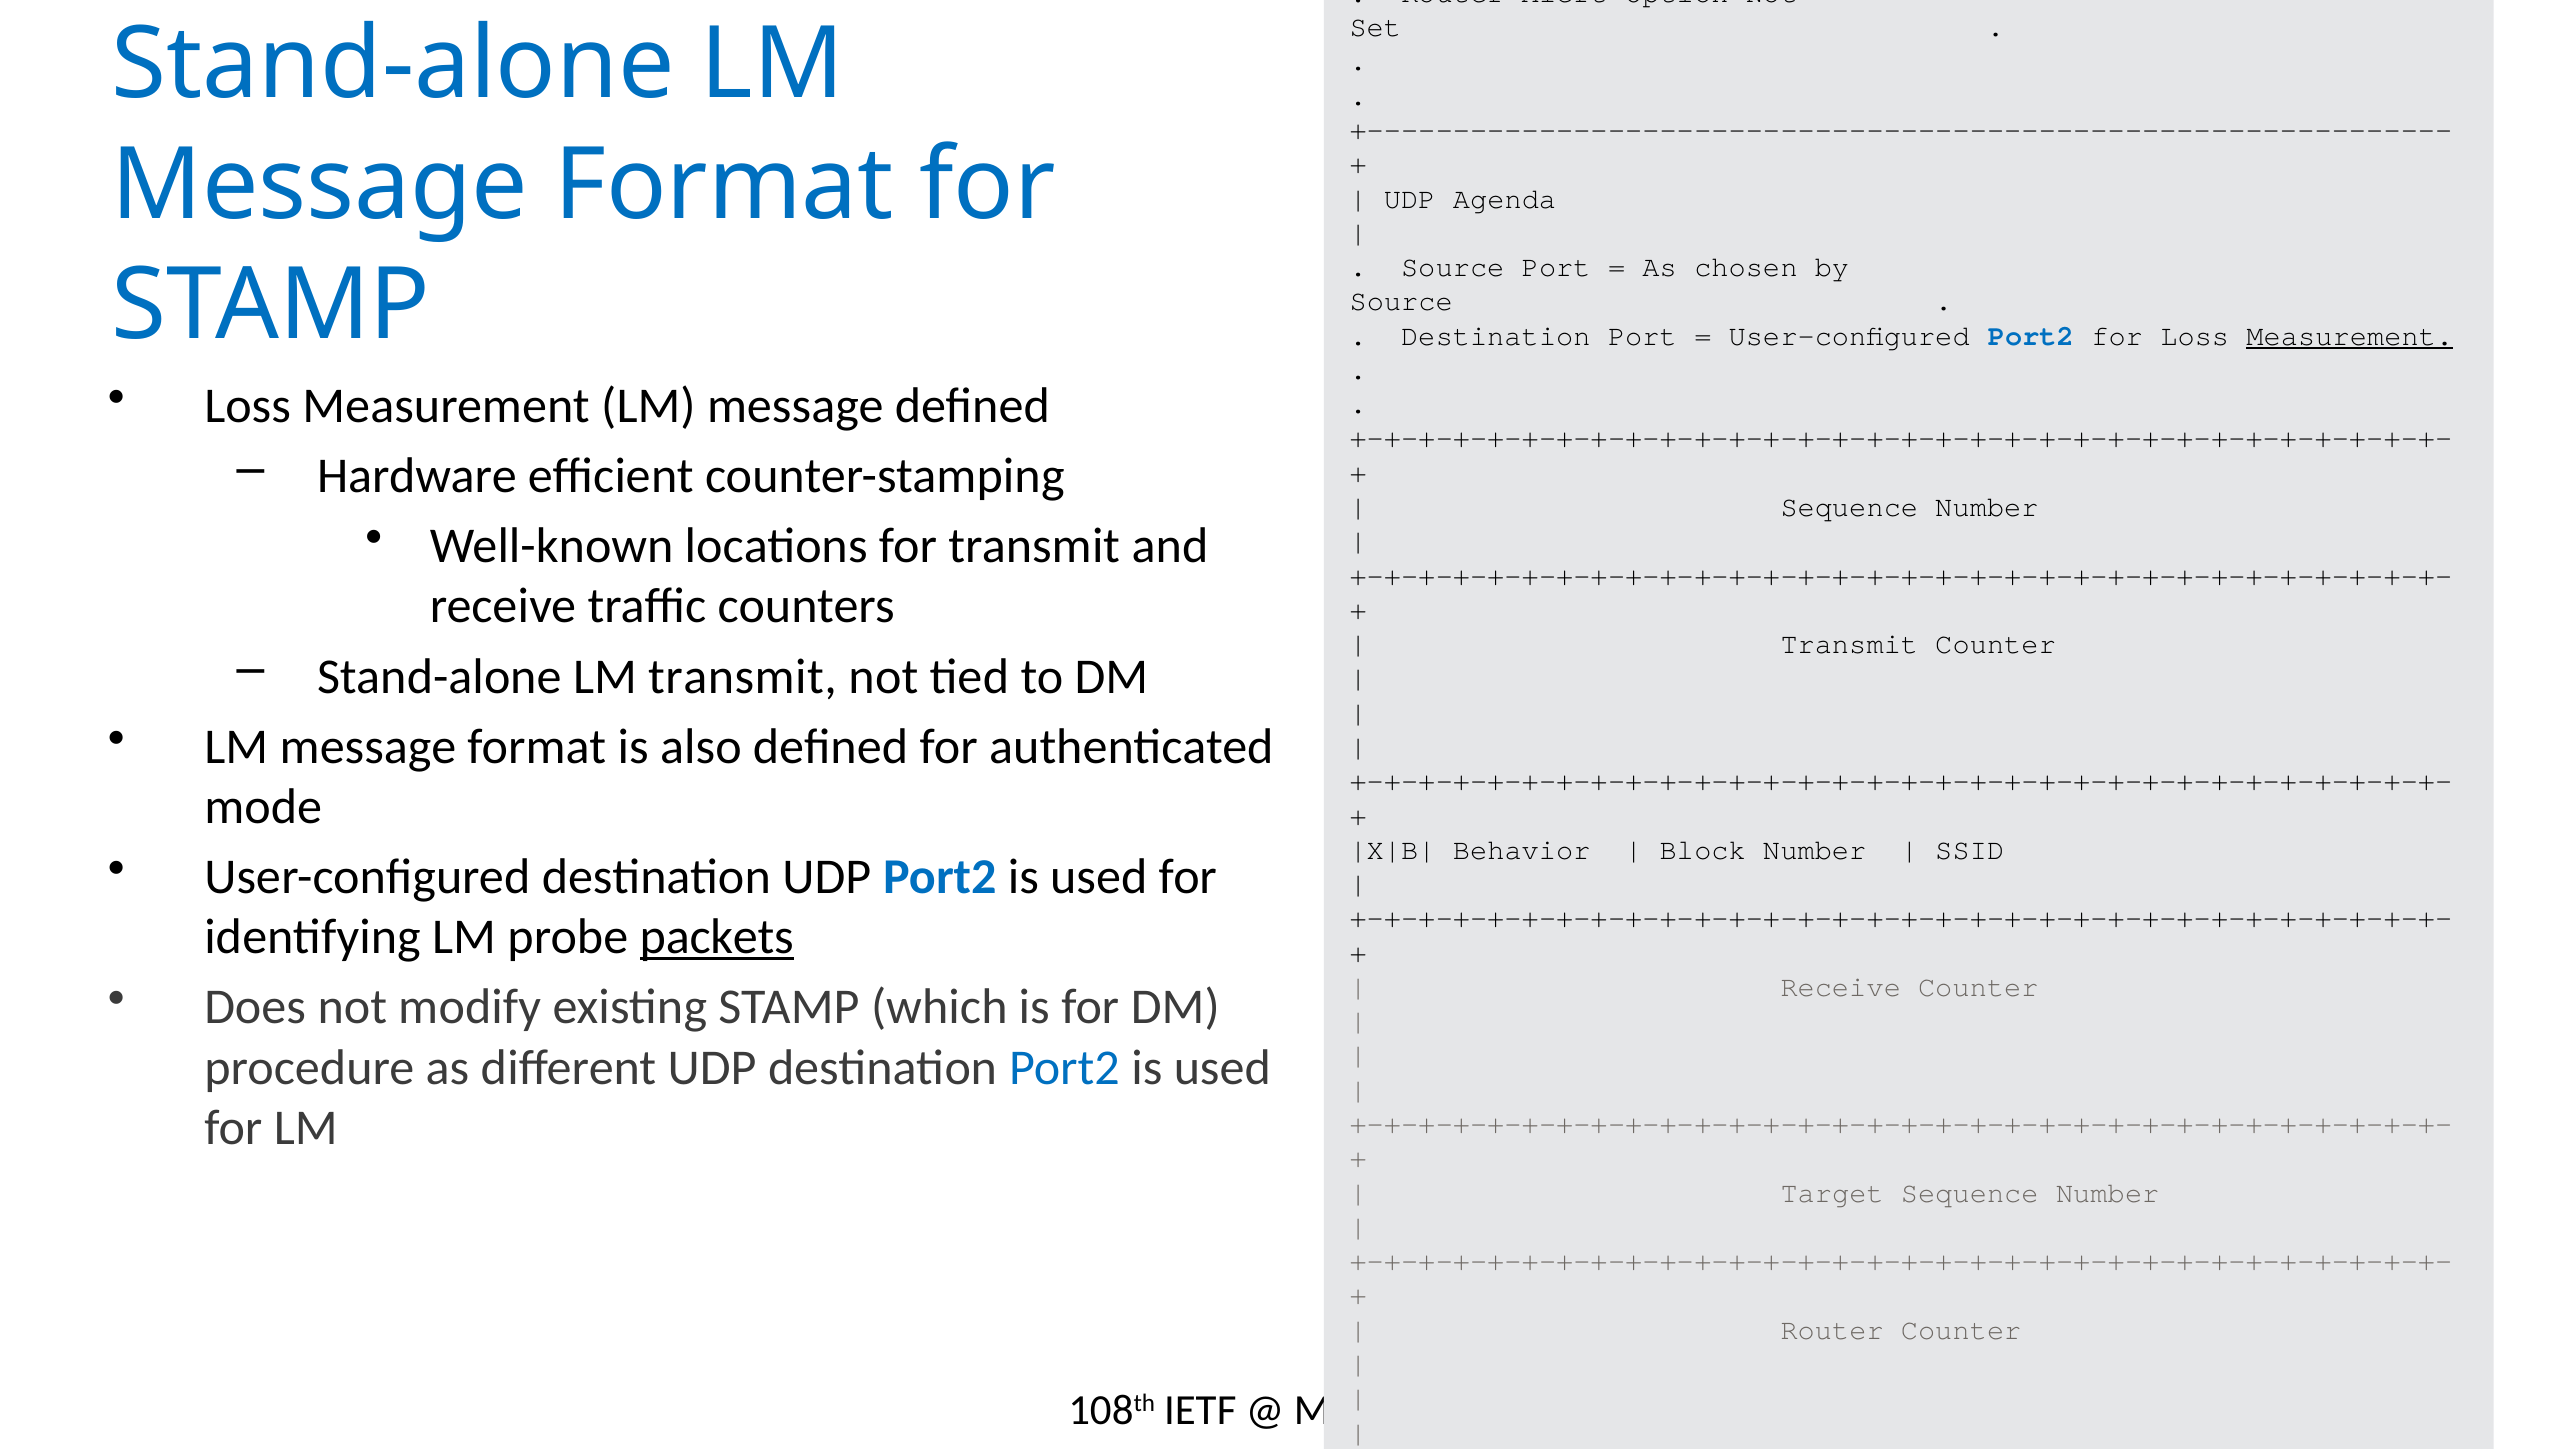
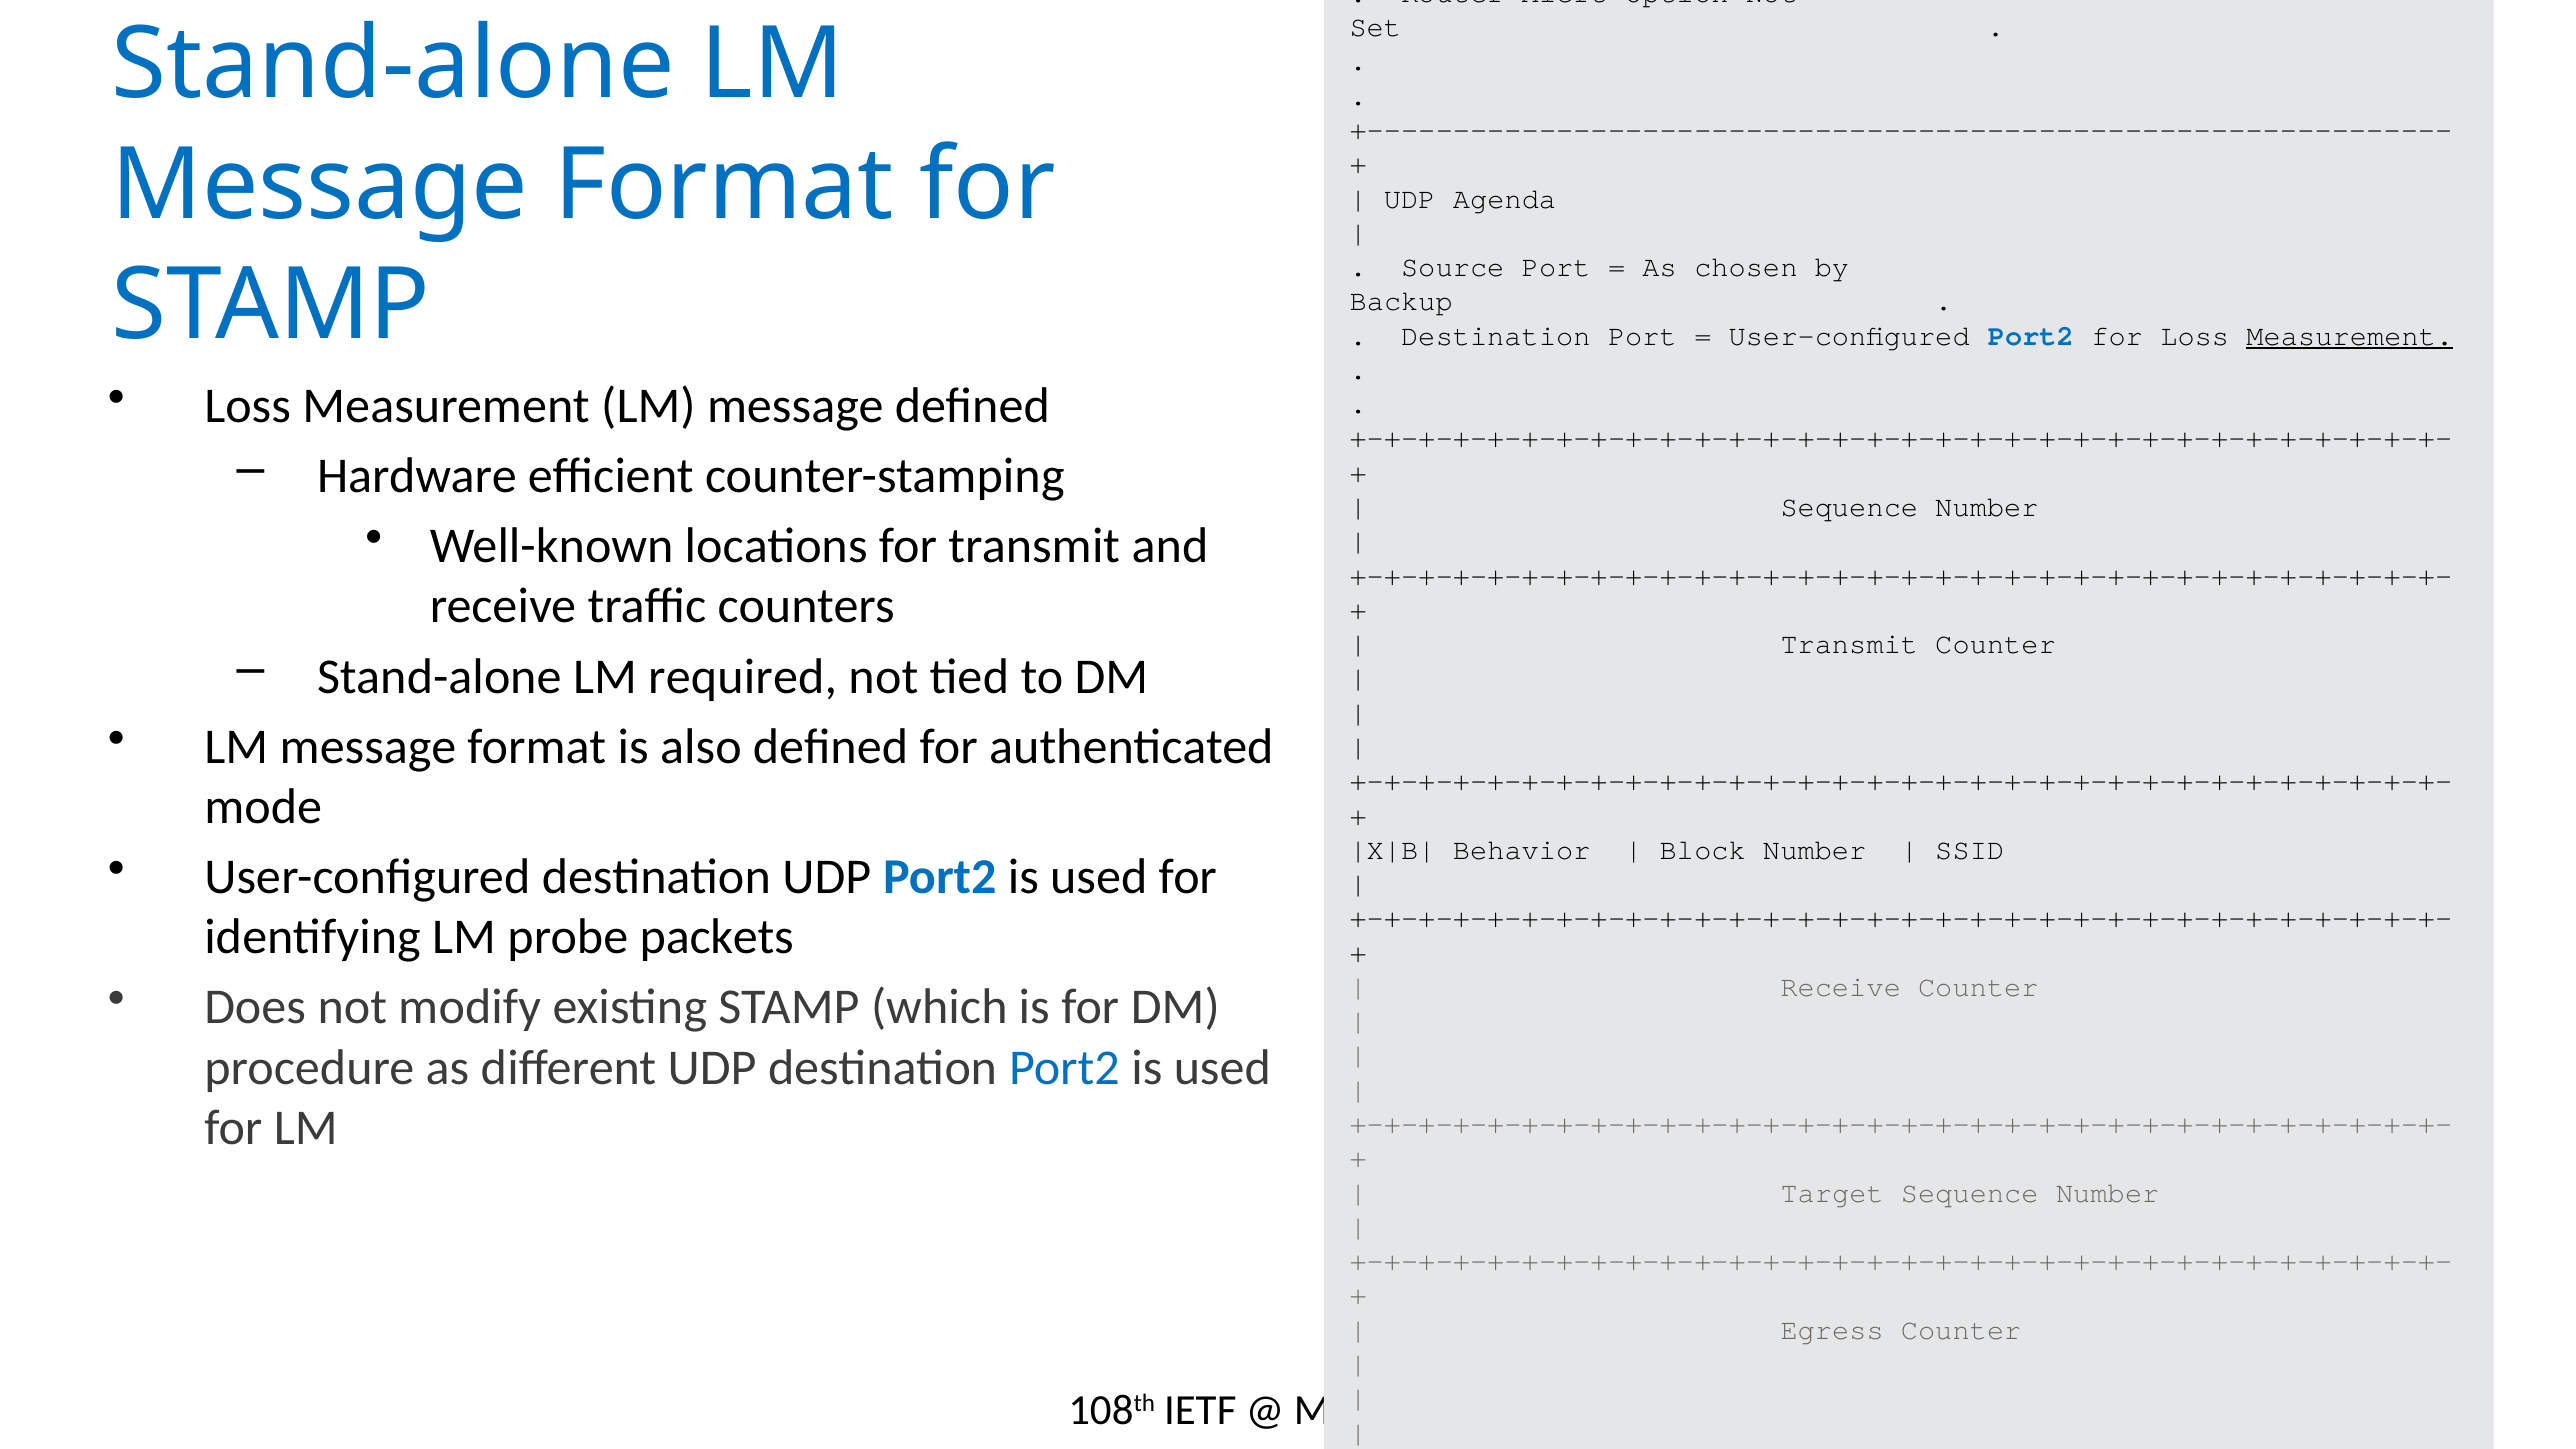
Source at (1401, 301): Source -> Backup
LM transmit: transmit -> required
packets underline: present -> none
Router at (1832, 1330): Router -> Egress
